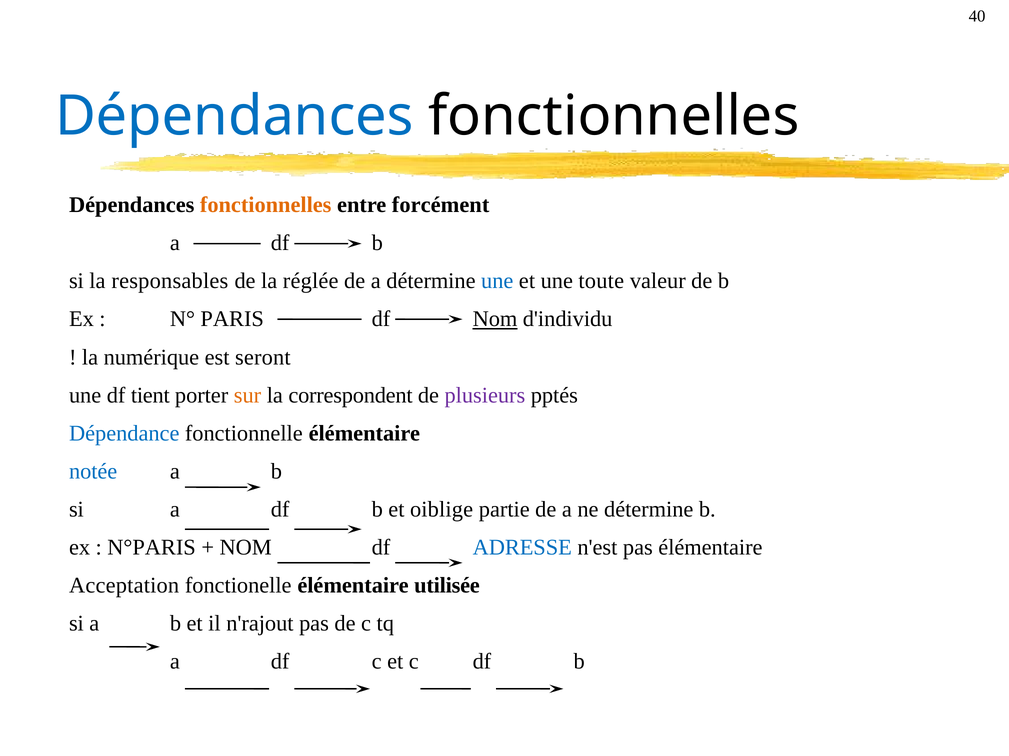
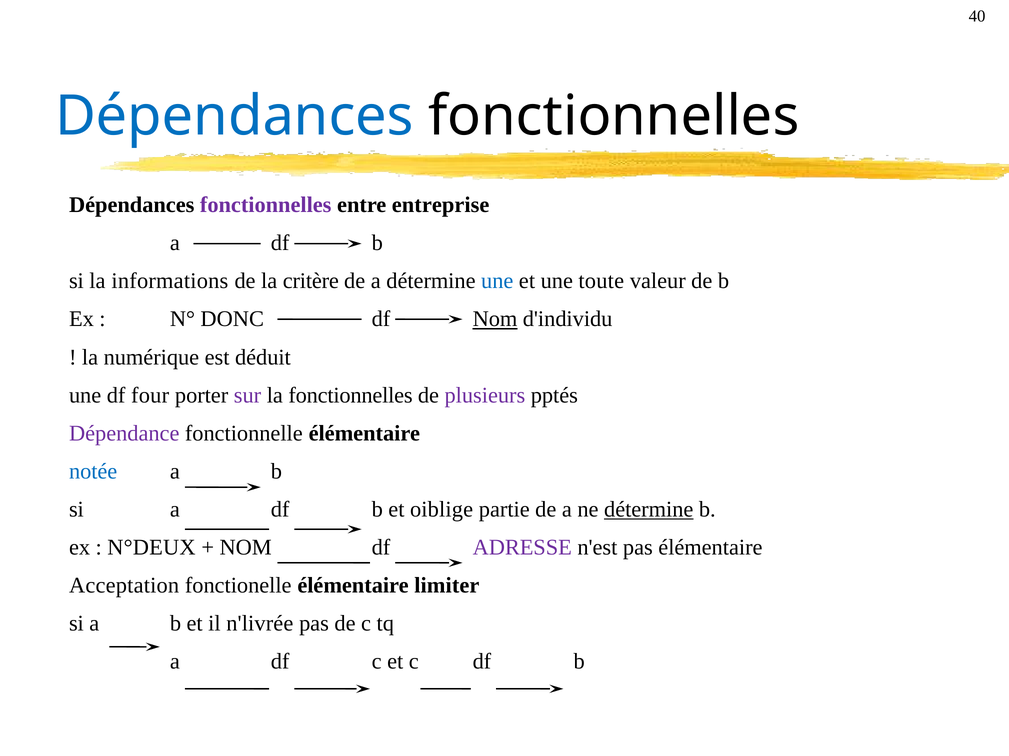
fonctionnelles at (266, 205) colour: orange -> purple
forcément: forcément -> entreprise
responsables: responsables -> informations
réglée: réglée -> critère
PARIS: PARIS -> DONC
seront: seront -> déduit
tient: tient -> four
sur colour: orange -> purple
la correspondent: correspondent -> fonctionnelles
Dépendance colour: blue -> purple
détermine at (649, 510) underline: none -> present
N°PARIS: N°PARIS -> N°DEUX
ADRESSE colour: blue -> purple
utilisée: utilisée -> limiter
n'rajout: n'rajout -> n'livrée
